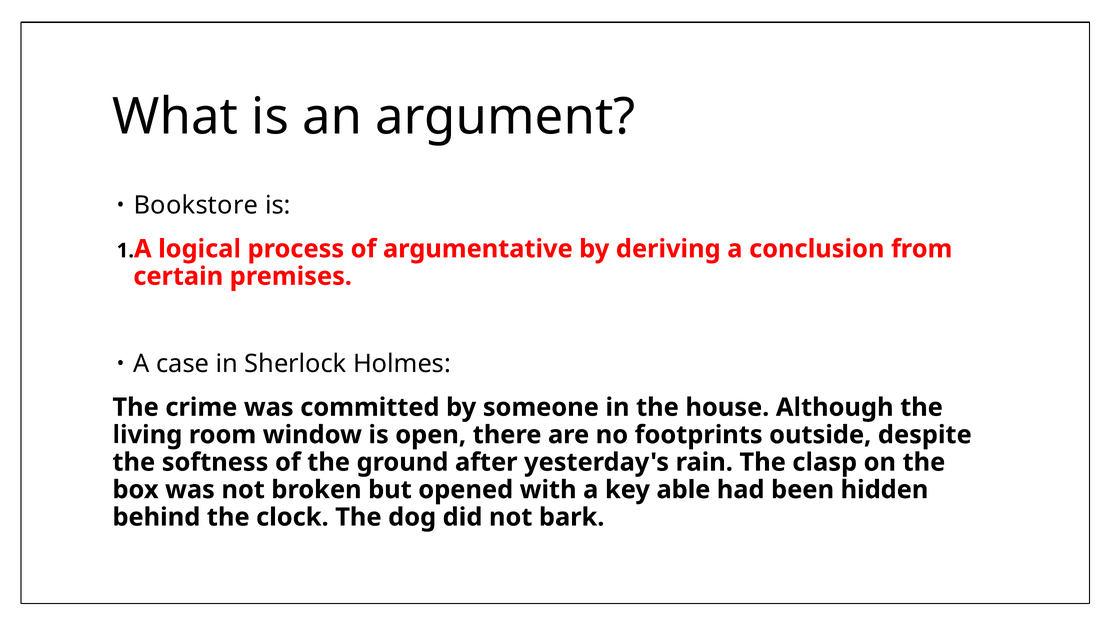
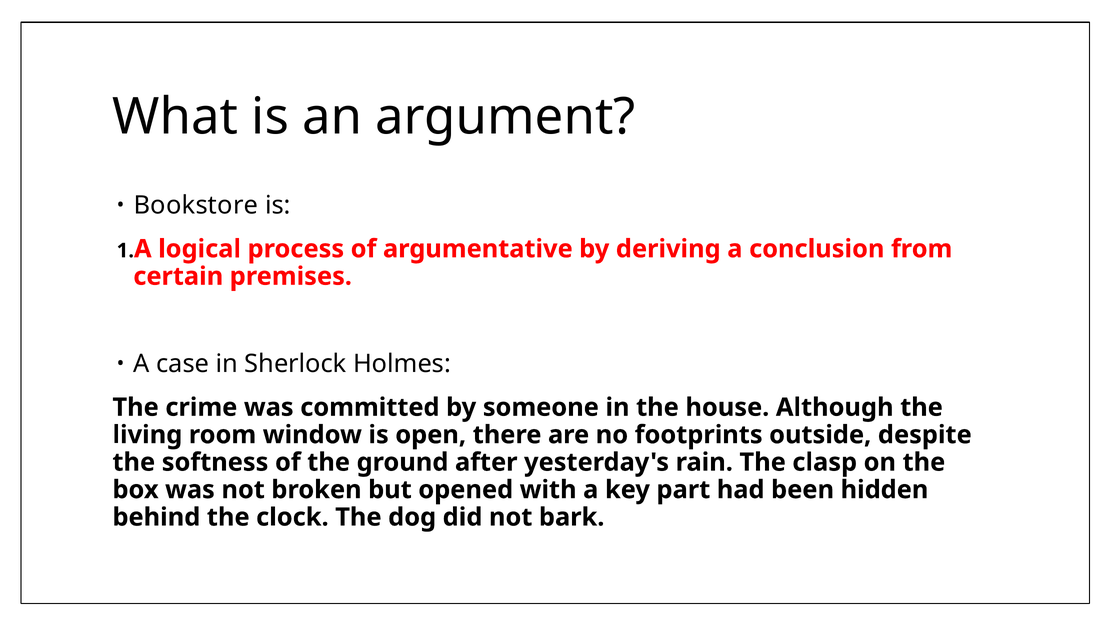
able: able -> part
